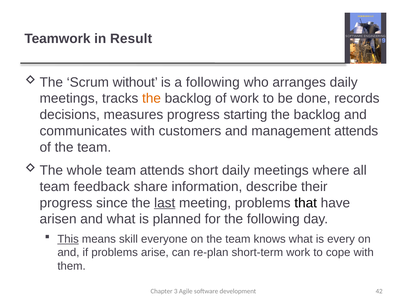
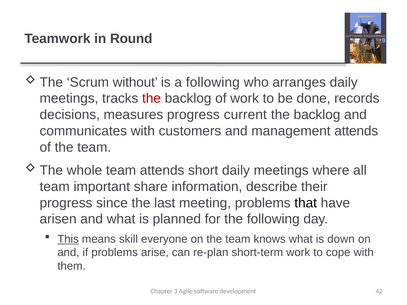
Result: Result -> Round
the at (152, 99) colour: orange -> red
starting: starting -> current
feedback: feedback -> important
last underline: present -> none
every: every -> down
